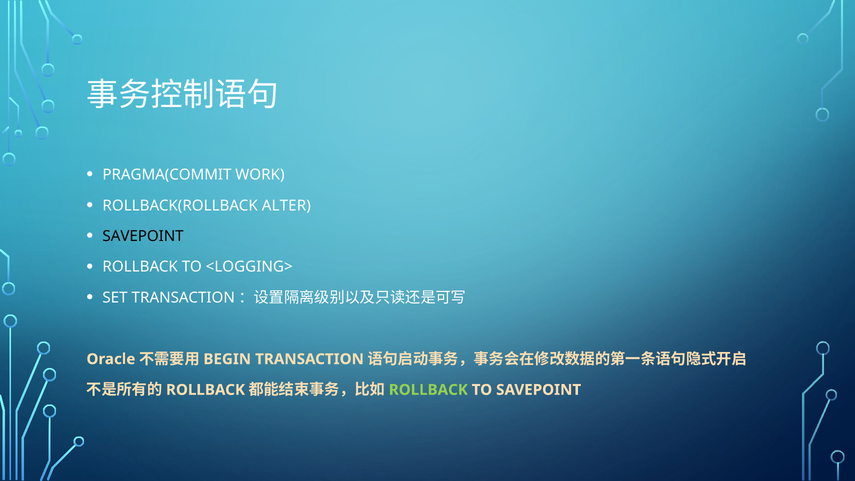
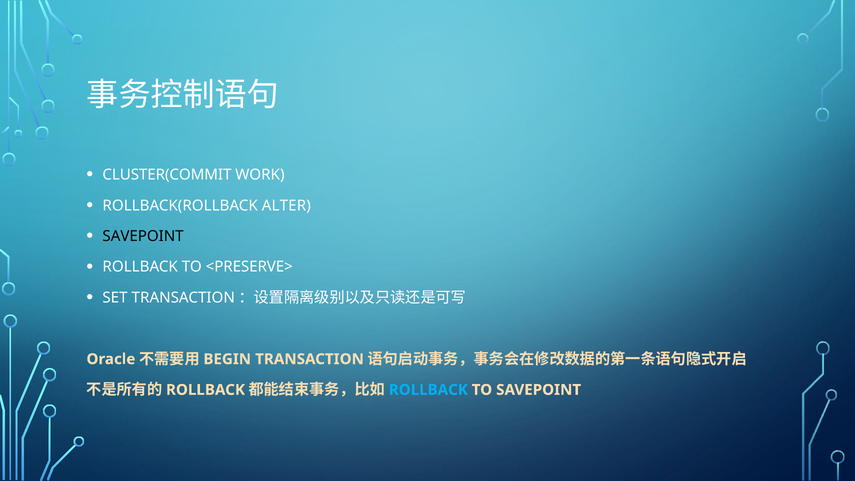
PRAGMA(COMMIT: PRAGMA(COMMIT -> CLUSTER(COMMIT
<LOGGING>: <LOGGING> -> <PRESERVE>
ROLLBACK at (428, 390) colour: light green -> light blue
